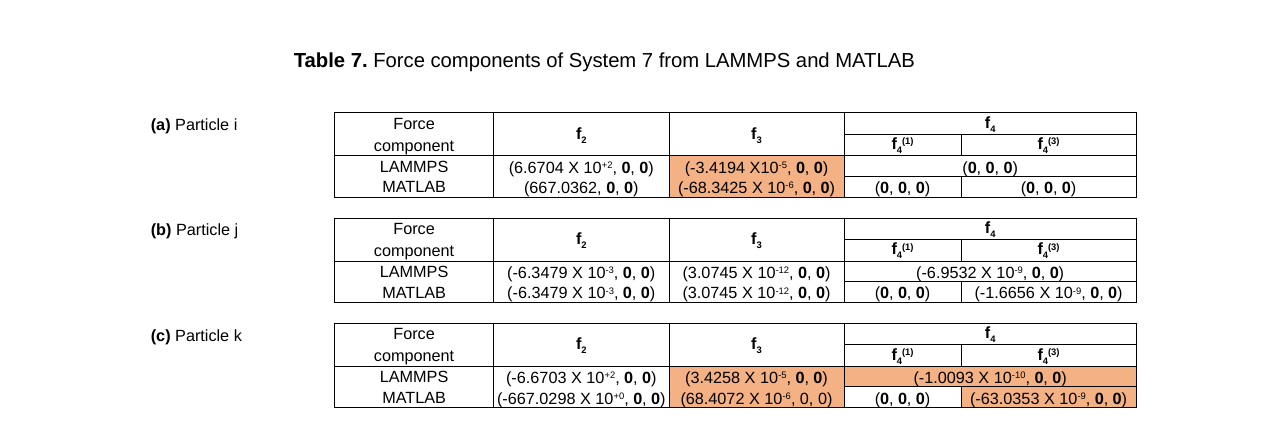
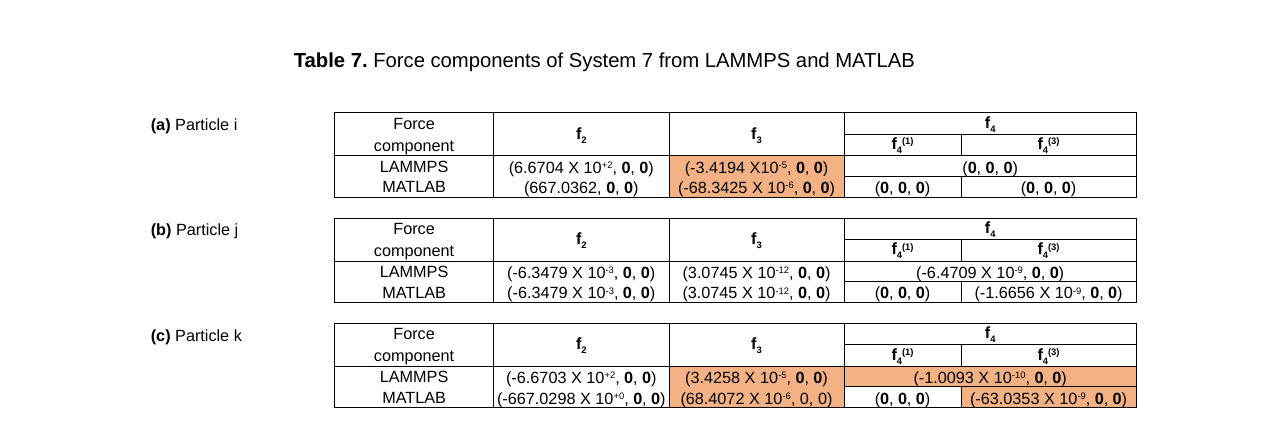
-6.9532: -6.9532 -> -6.4709
